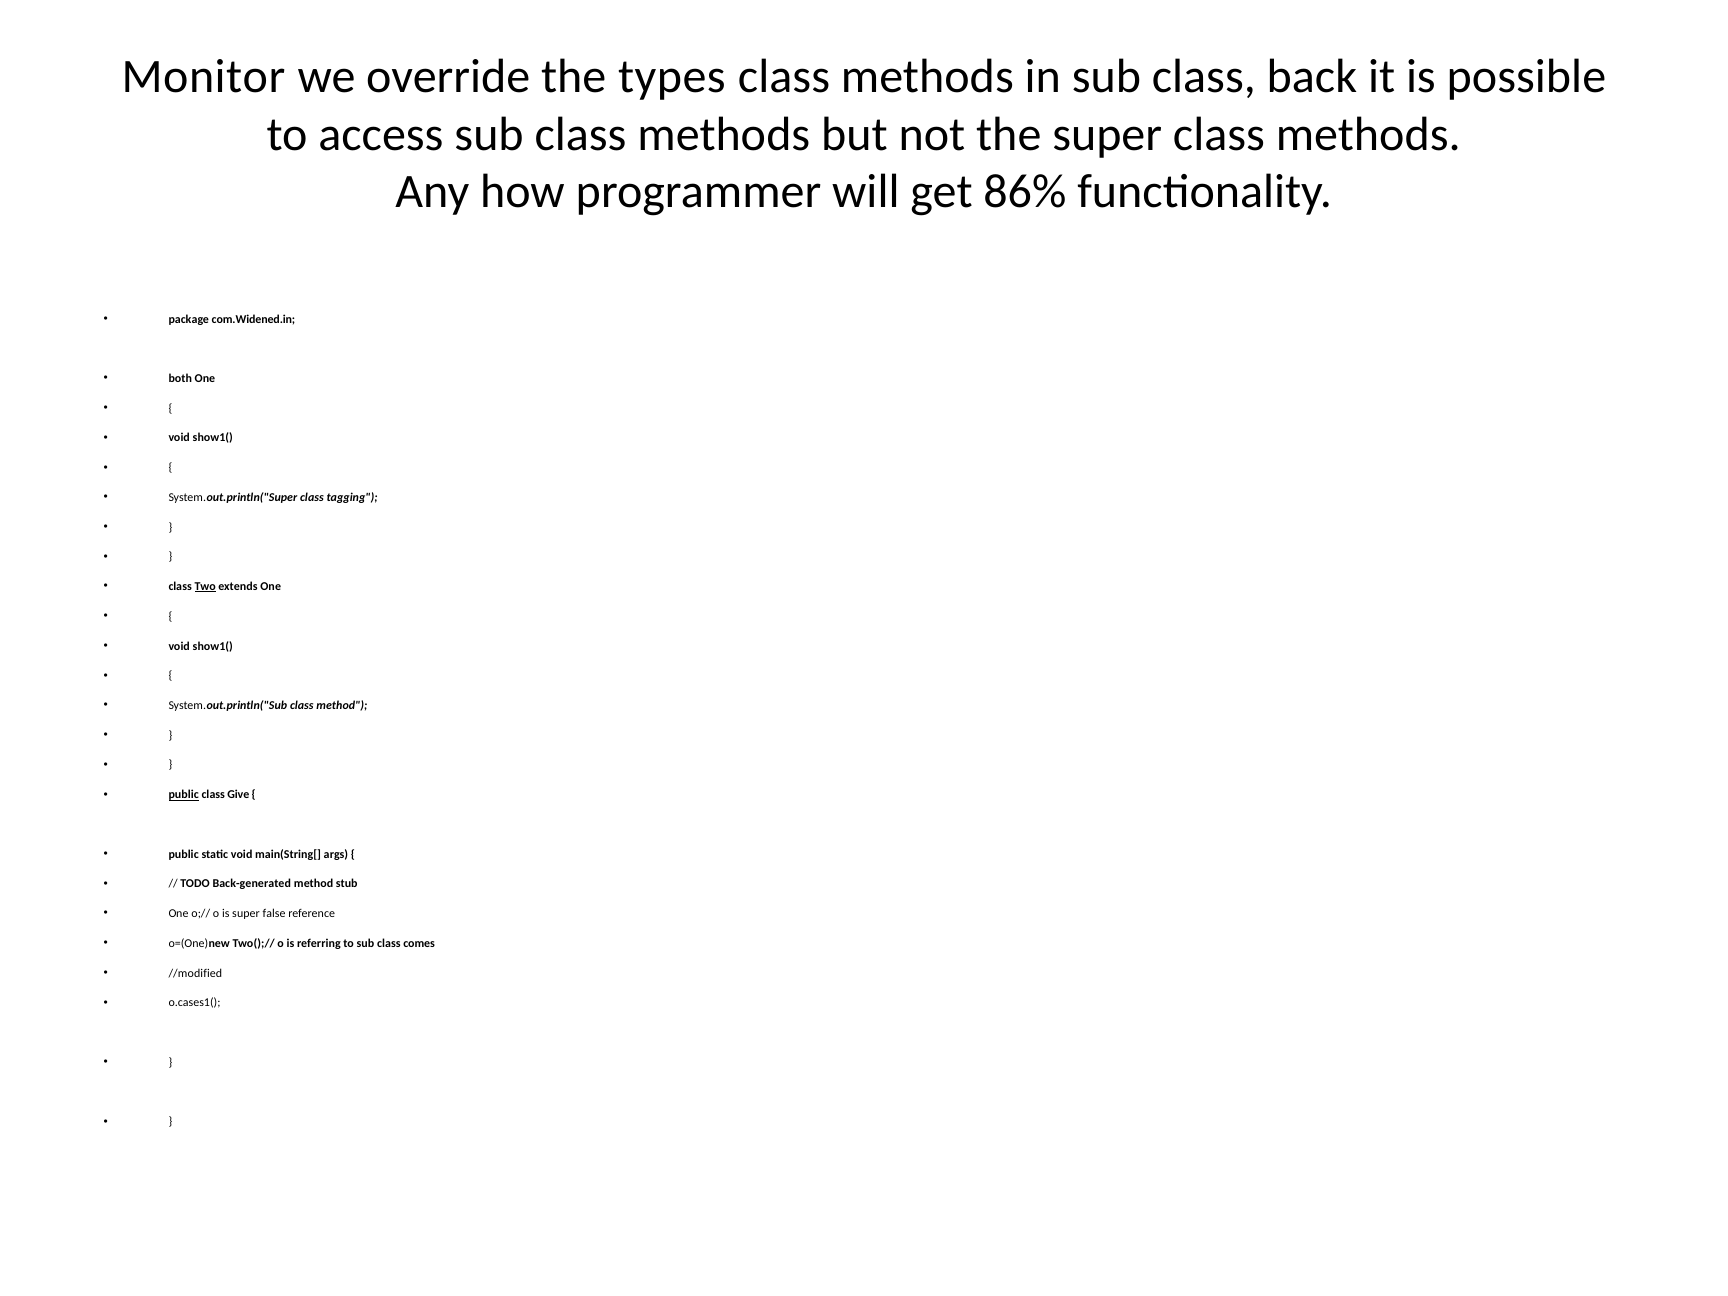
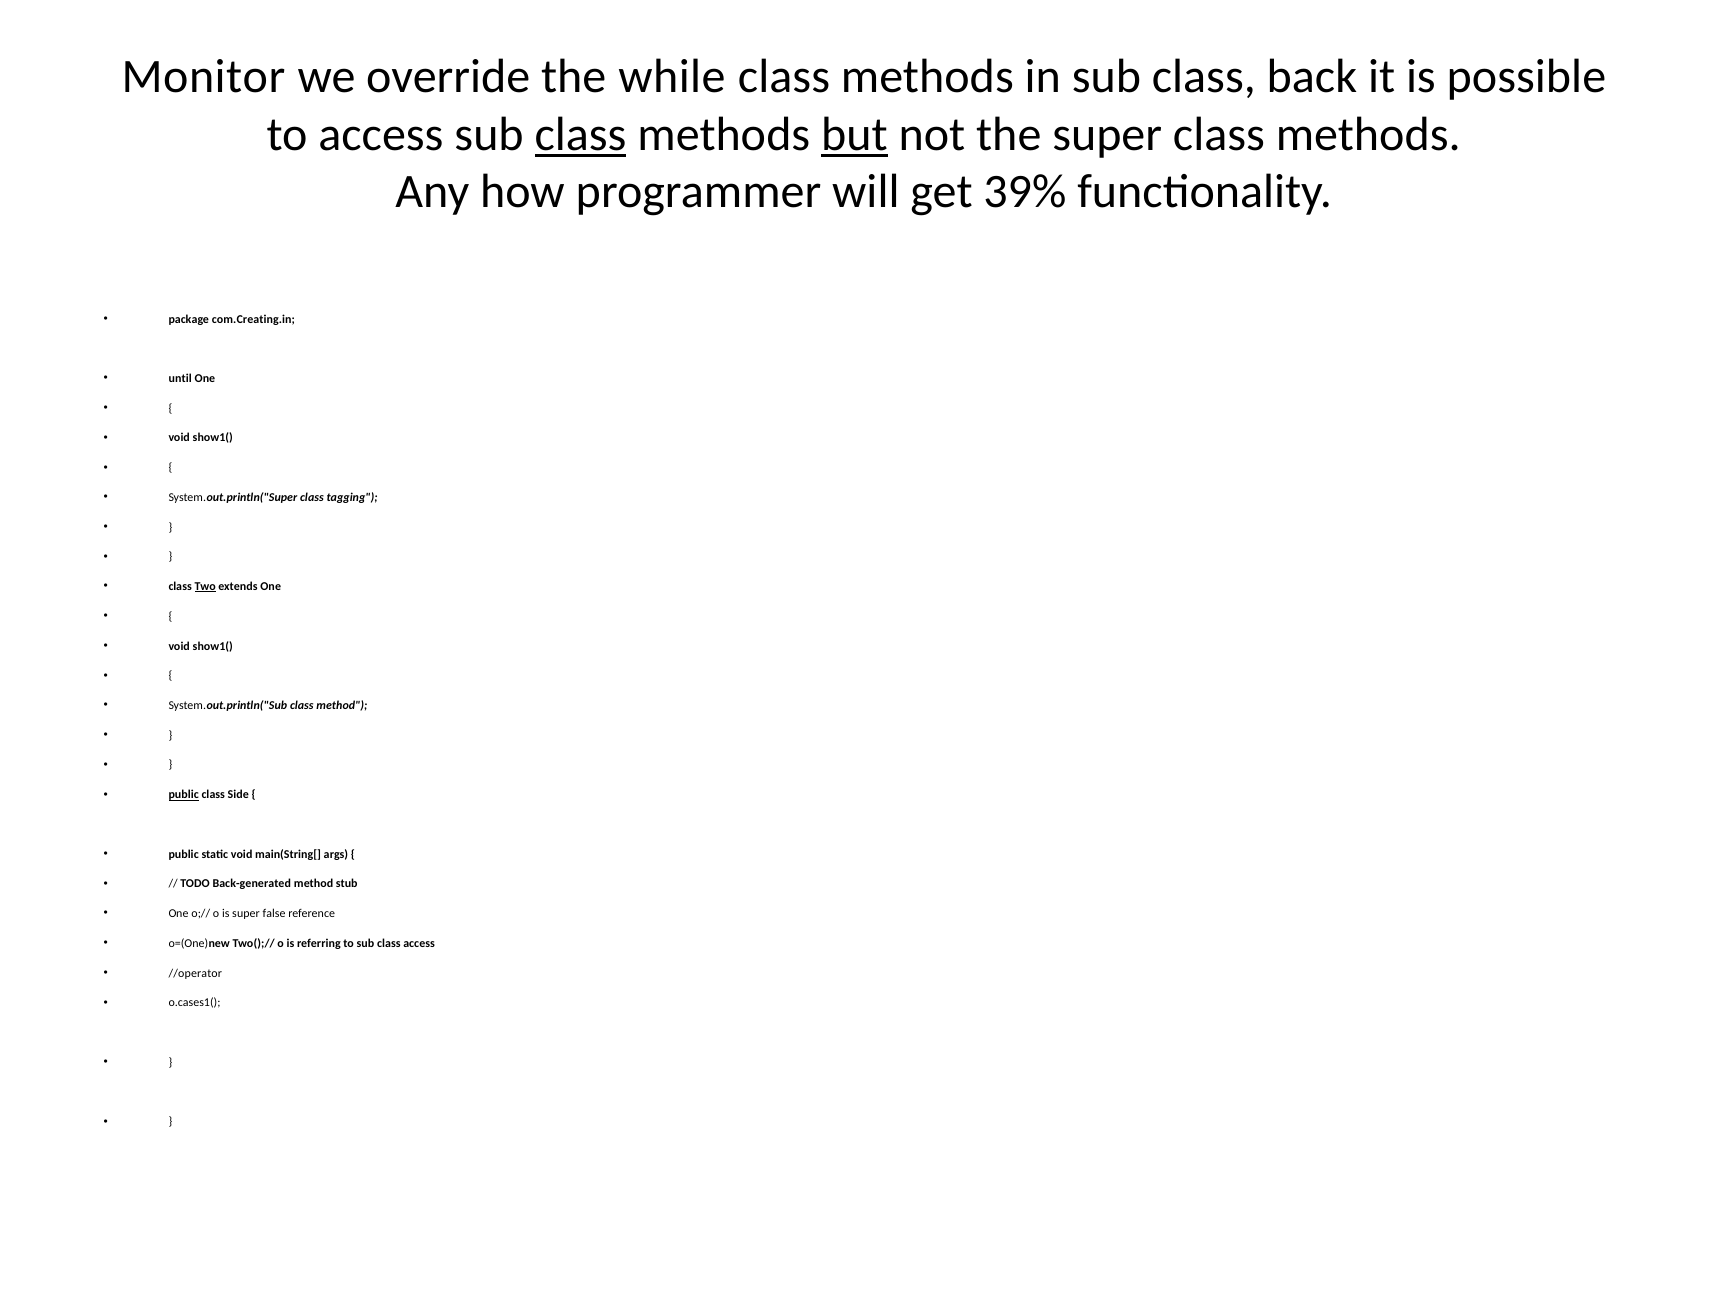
types: types -> while
class at (580, 134) underline: none -> present
but underline: none -> present
86%: 86% -> 39%
com.Widened.in: com.Widened.in -> com.Creating.in
both: both -> until
Give: Give -> Side
class comes: comes -> access
//modified: //modified -> //operator
